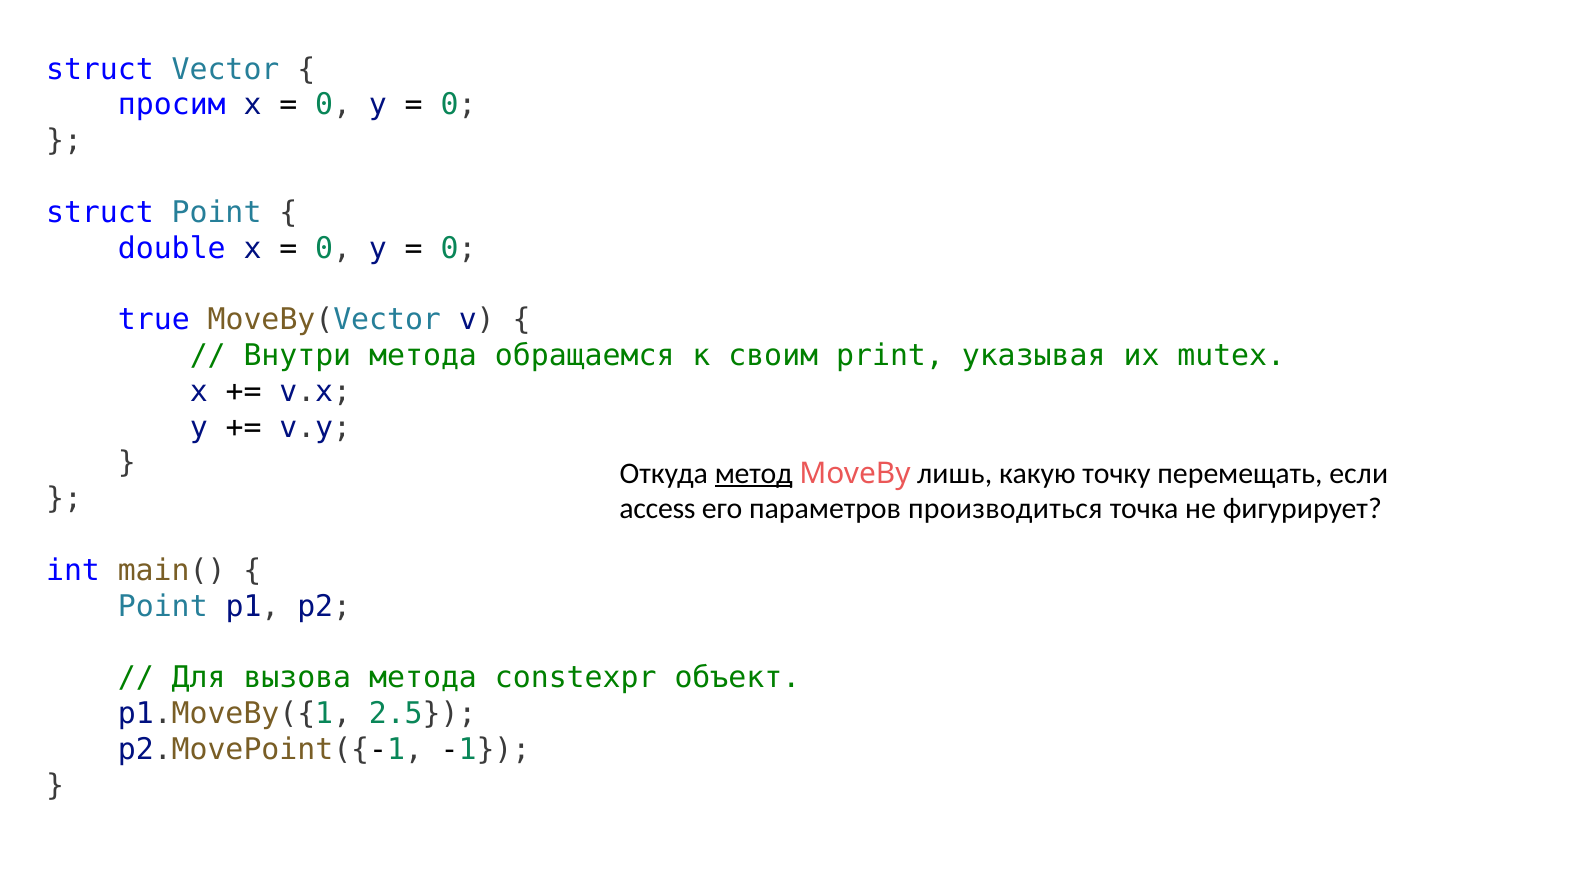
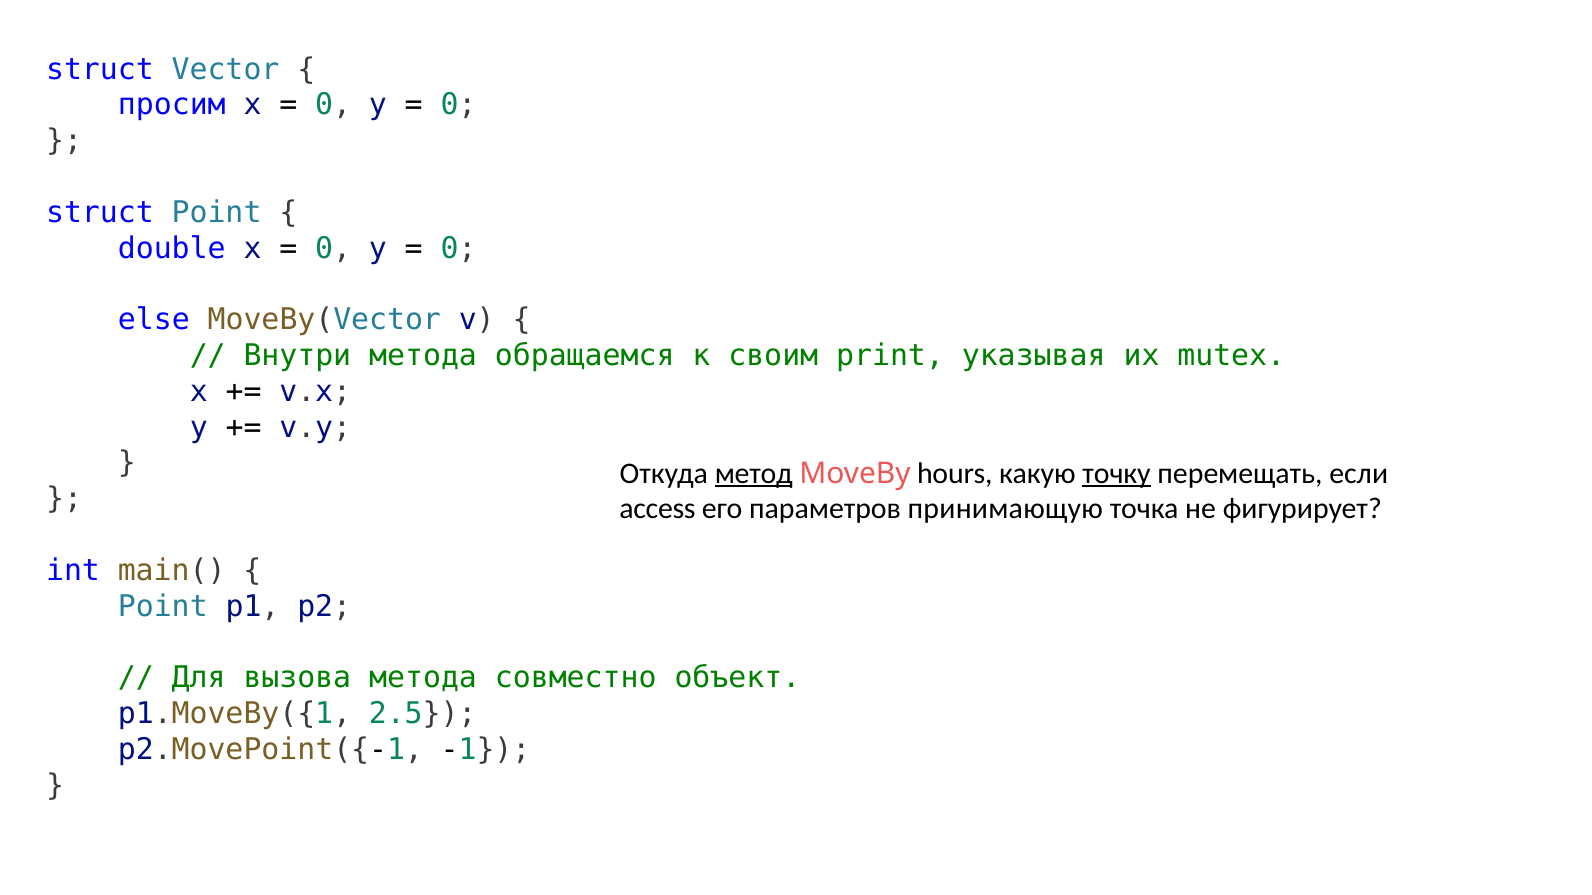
true: true -> else
лишь: лишь -> hours
точку underline: none -> present
производиться: производиться -> принимающую
constexpr: constexpr -> совместно
